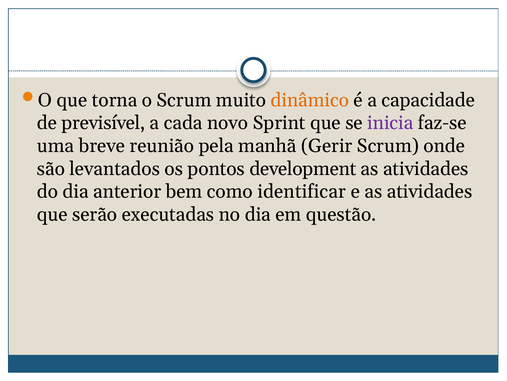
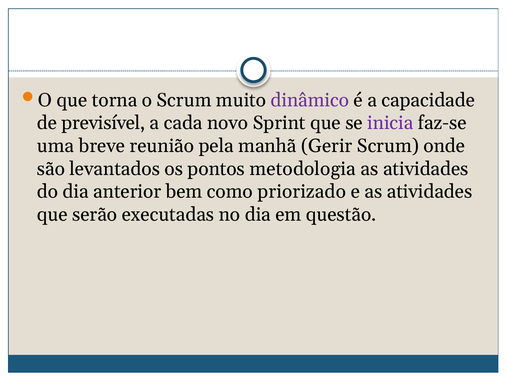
dinâmico colour: orange -> purple
development: development -> metodologia
identificar: identificar -> priorizado
